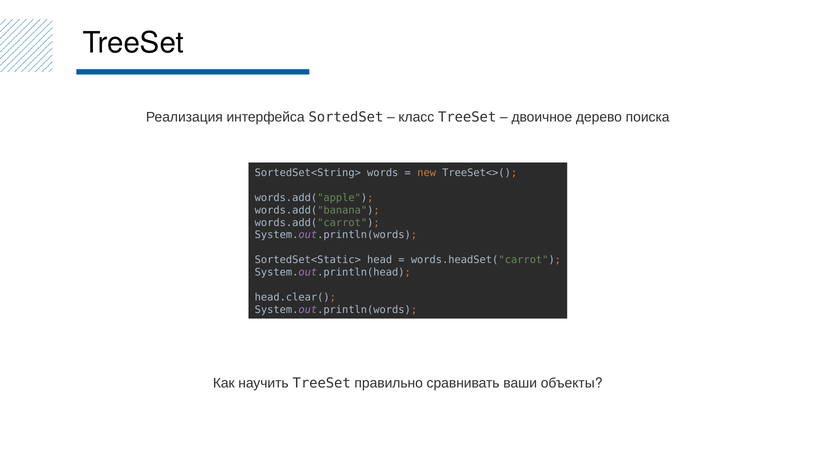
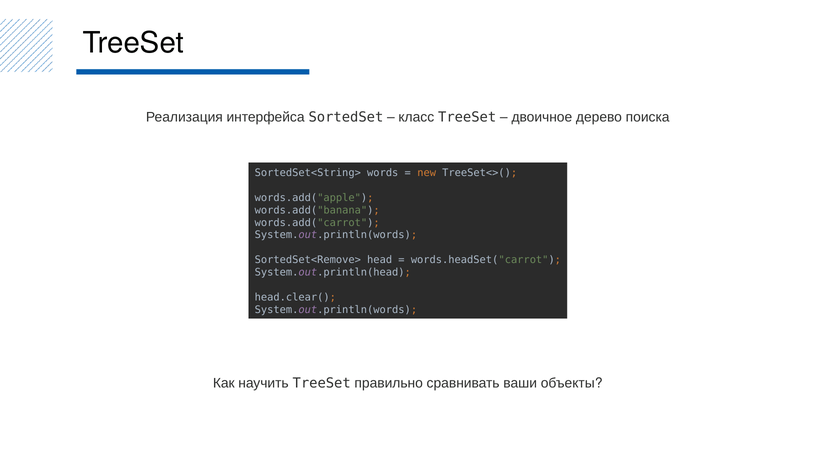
SortedSet<Static>: SortedSet<Static> -> SortedSet<Remove>
